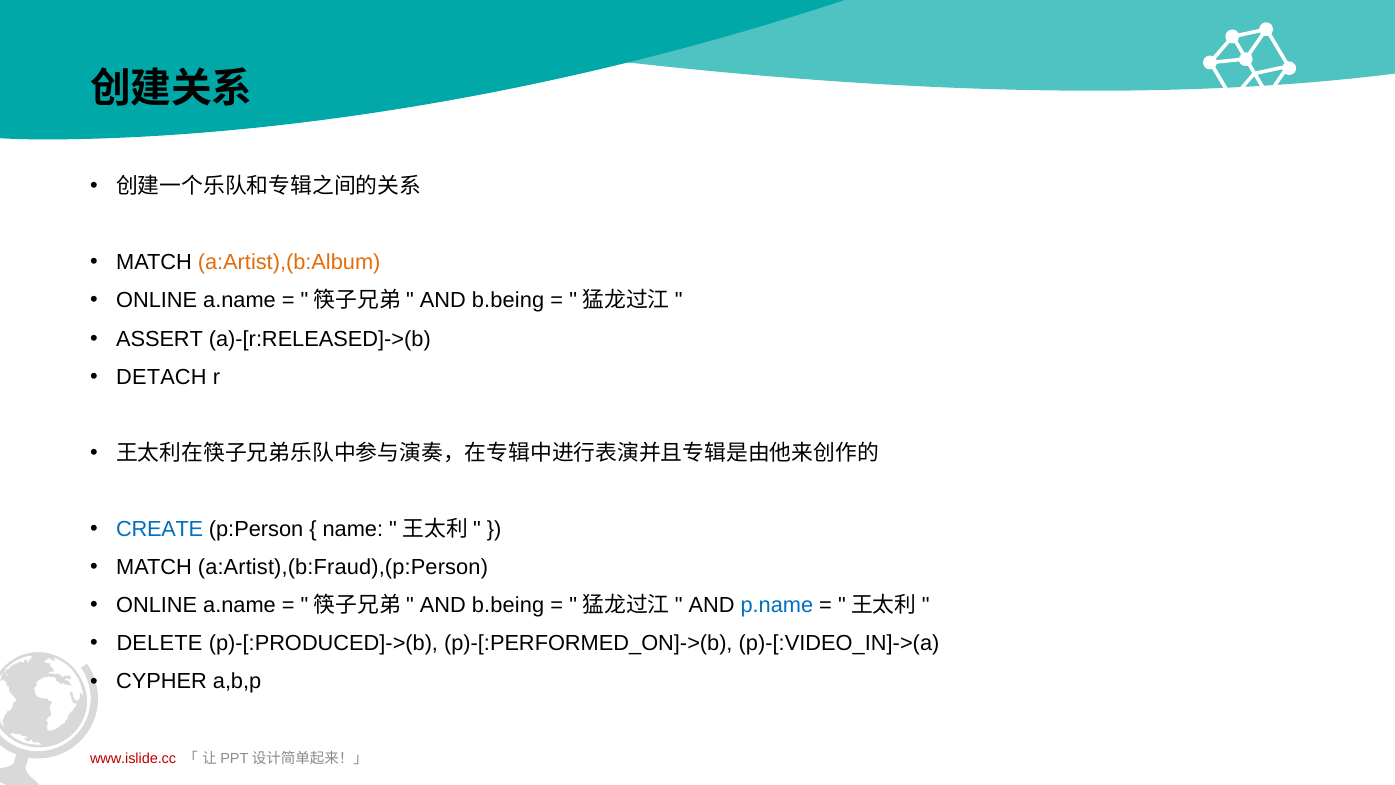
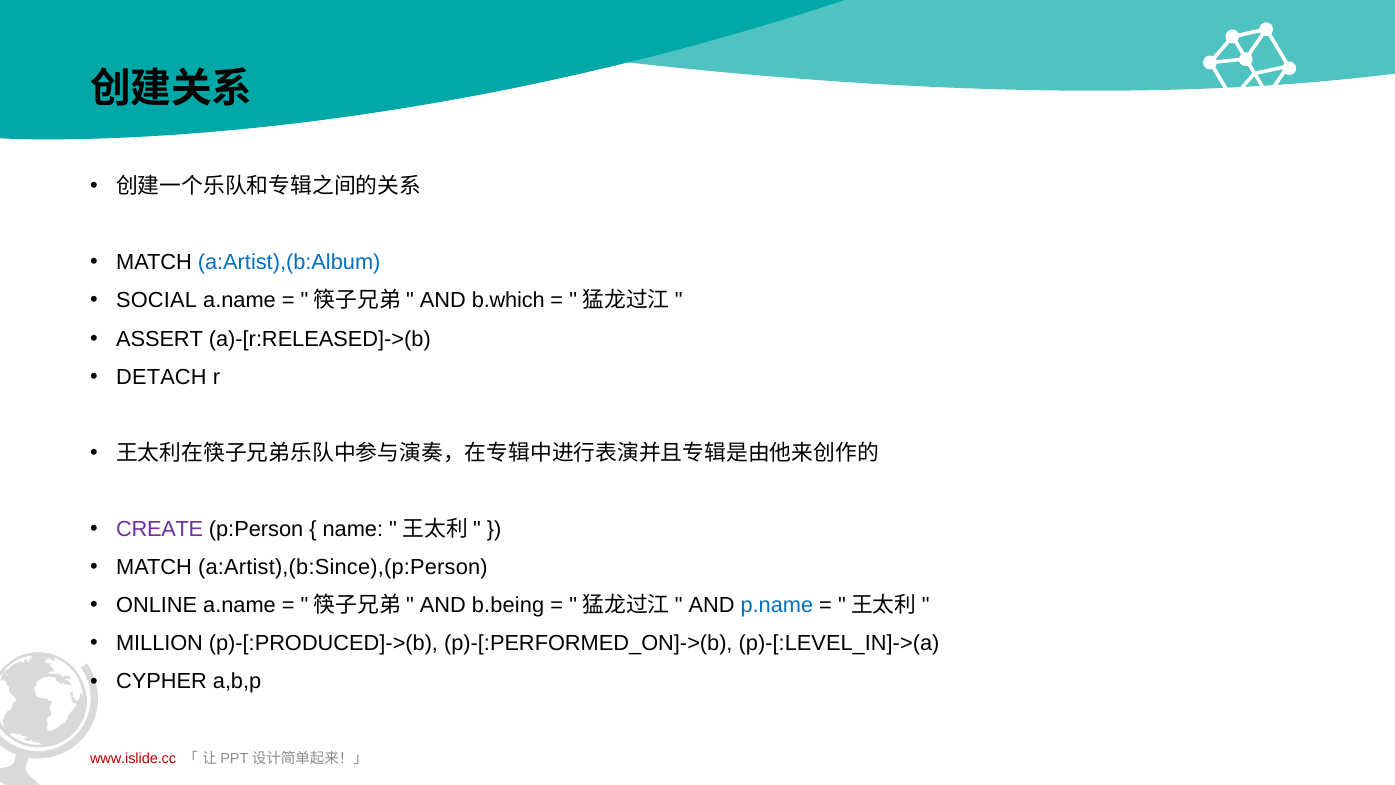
a:Artist),(b:Album colour: orange -> blue
ONLINE at (157, 301): ONLINE -> SOCIAL
b.being at (508, 301): b.being -> b.which
CREATE colour: blue -> purple
a:Artist),(b:Fraud),(p:Person: a:Artist),(b:Fraud),(p:Person -> a:Artist),(b:Since),(p:Person
DELETE: DELETE -> MILLION
p)-[:VIDEO_IN]->(a: p)-[:VIDEO_IN]->(a -> p)-[:LEVEL_IN]->(a
